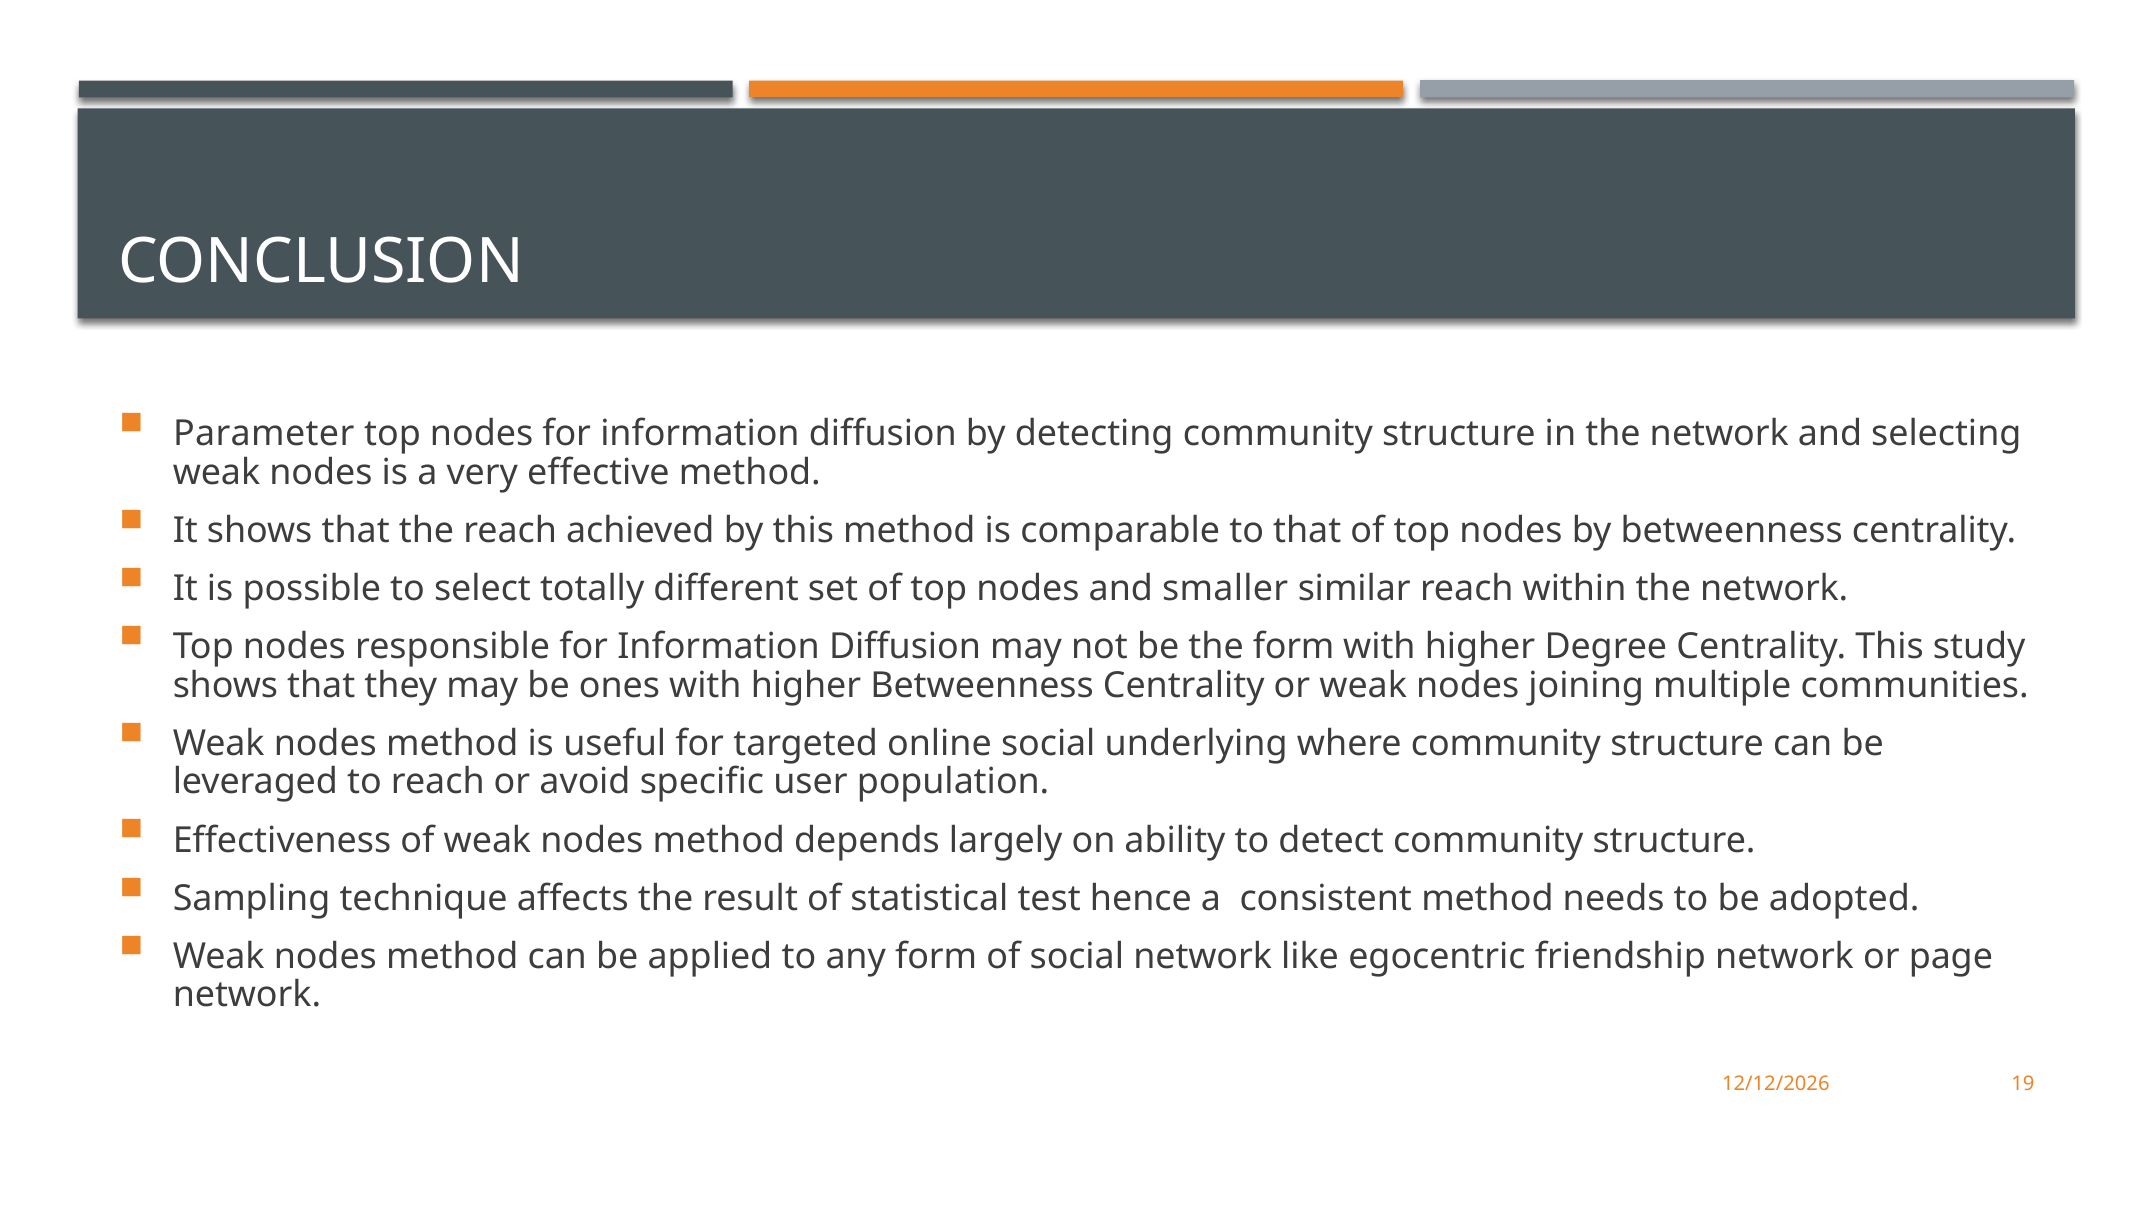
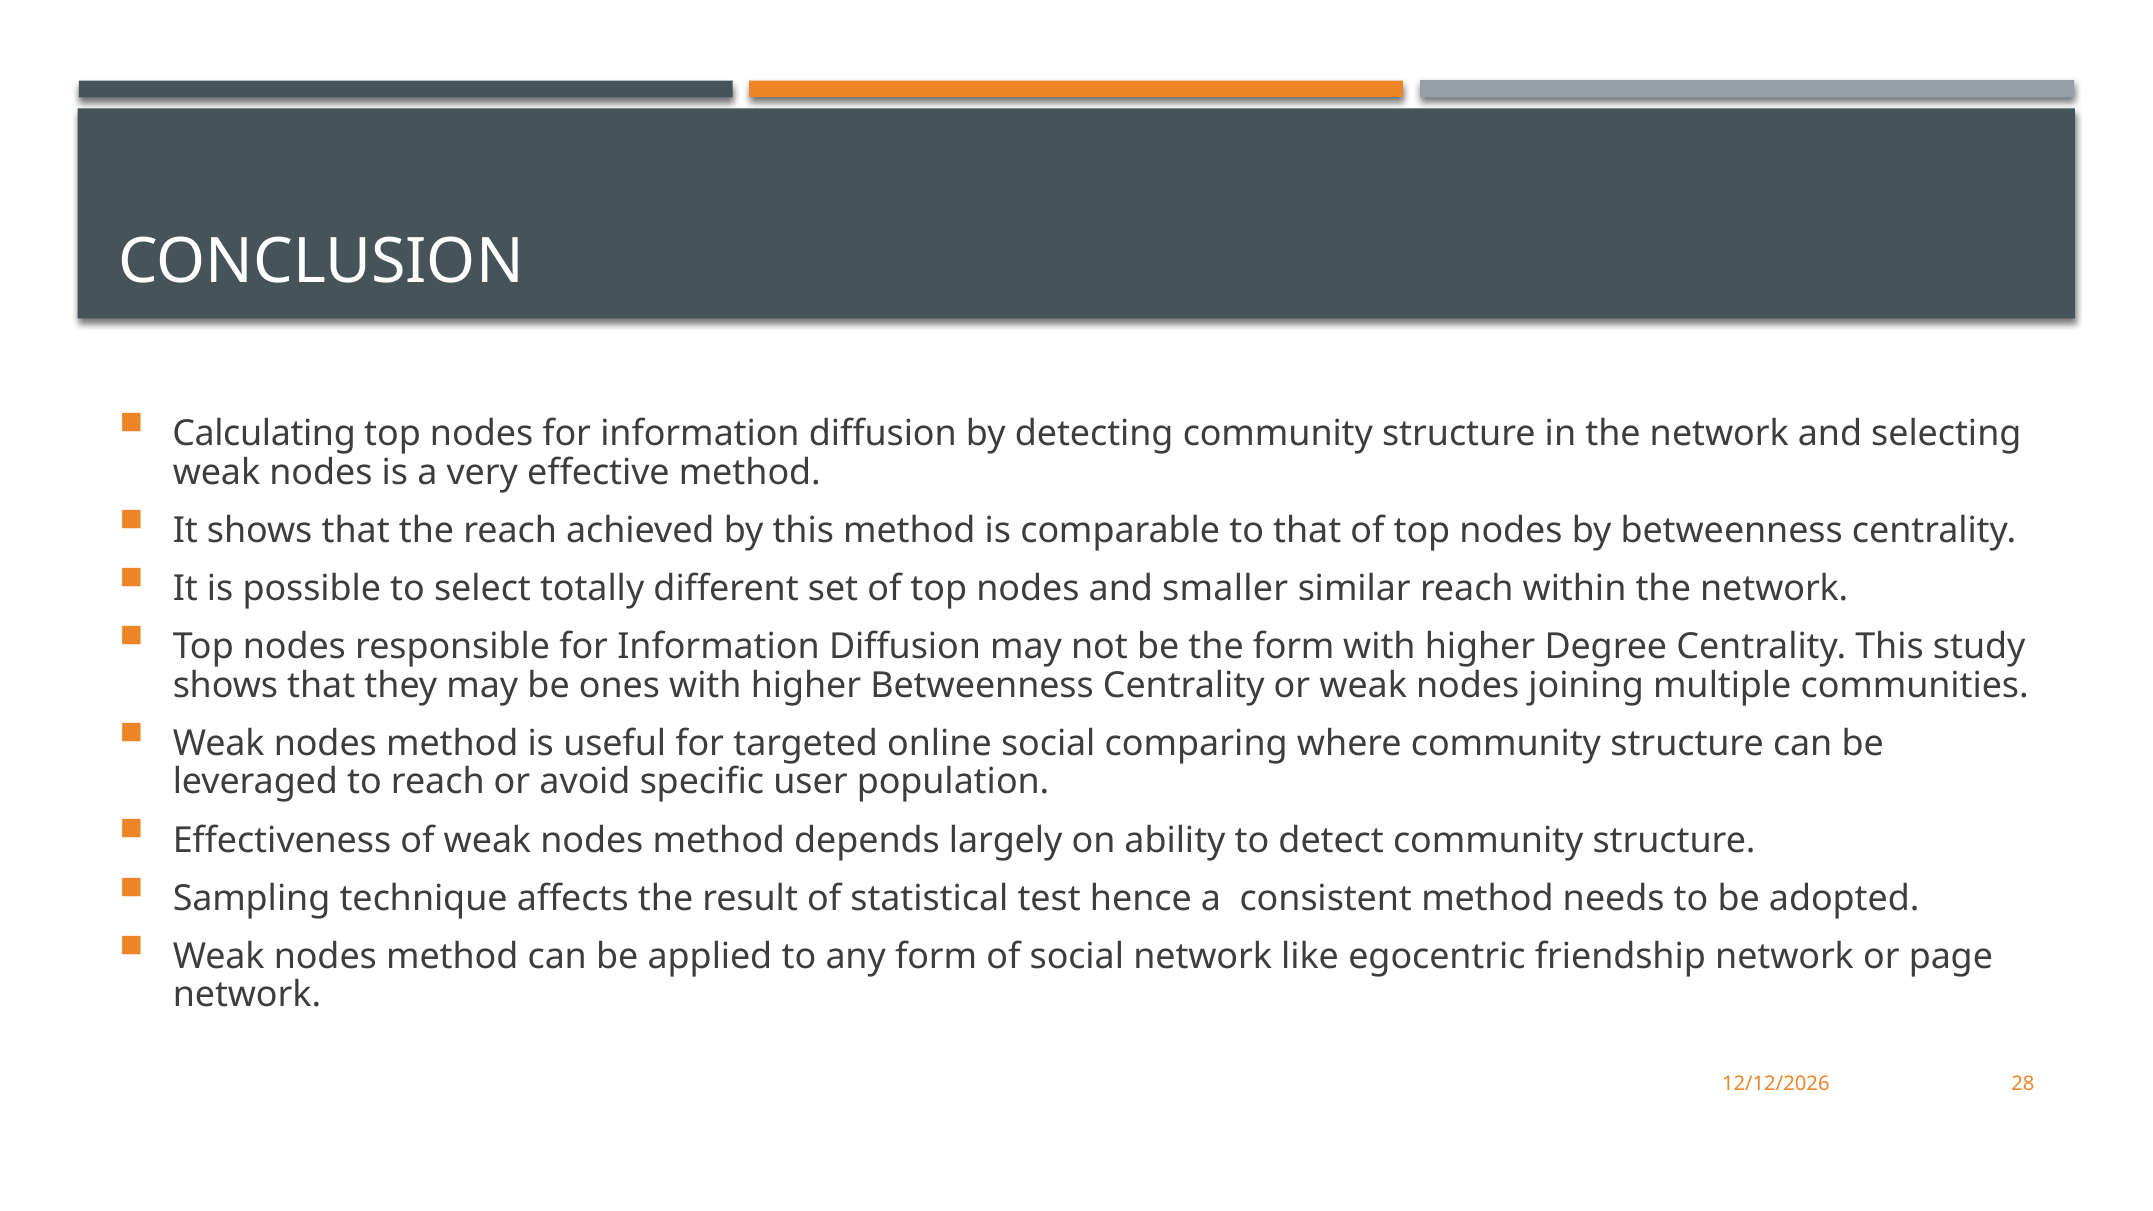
Parameter: Parameter -> Calculating
underlying: underlying -> comparing
19: 19 -> 28
